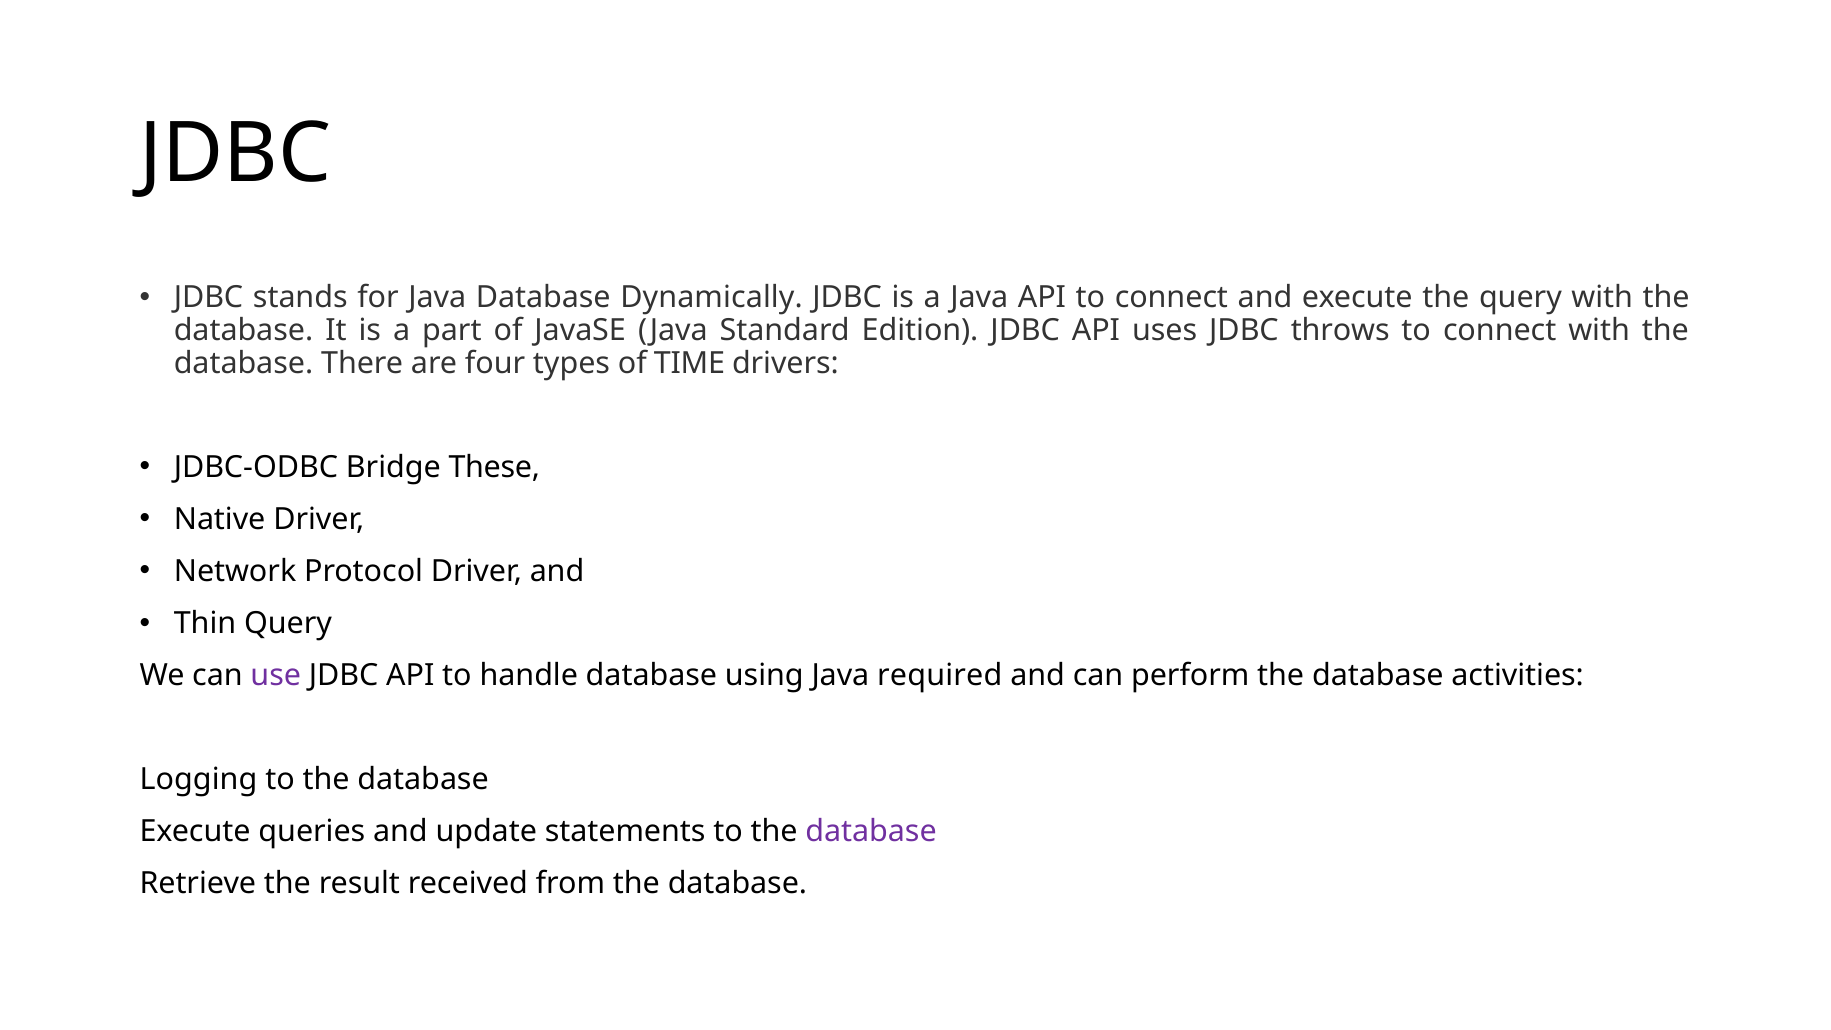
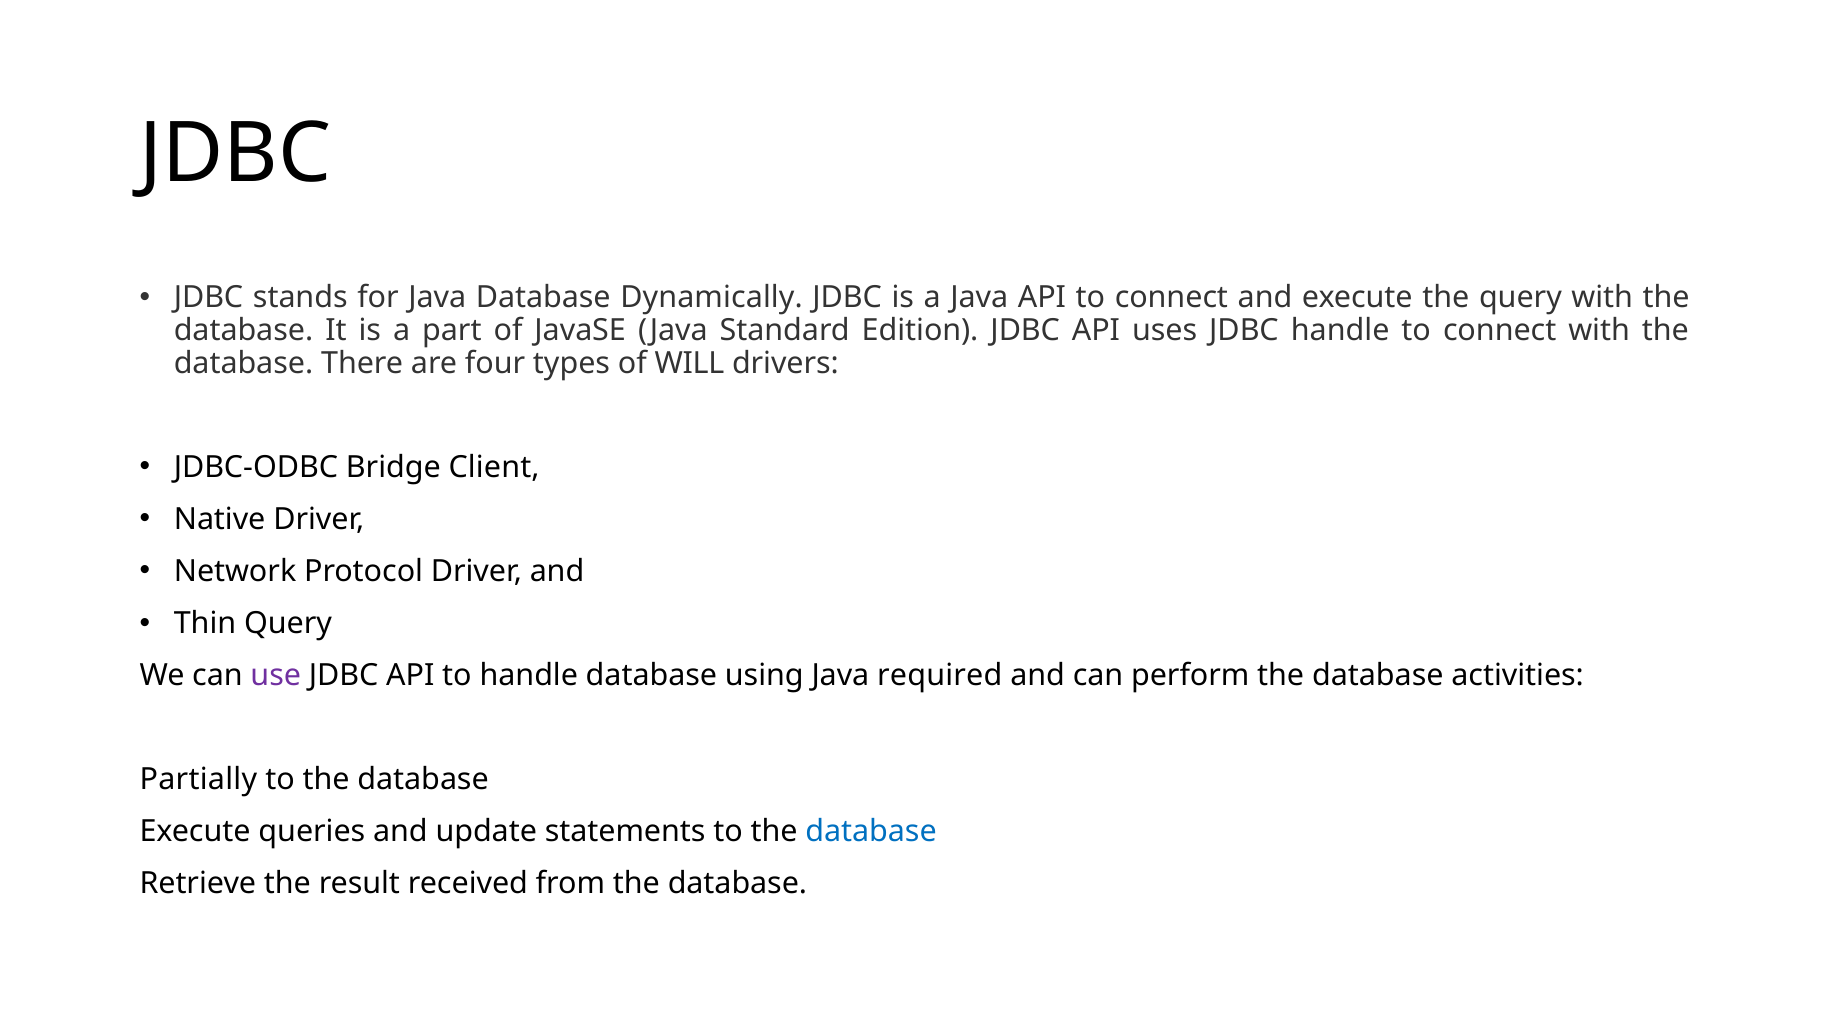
JDBC throws: throws -> handle
TIME: TIME -> WILL
These: These -> Client
Logging: Logging -> Partially
database at (871, 831) colour: purple -> blue
